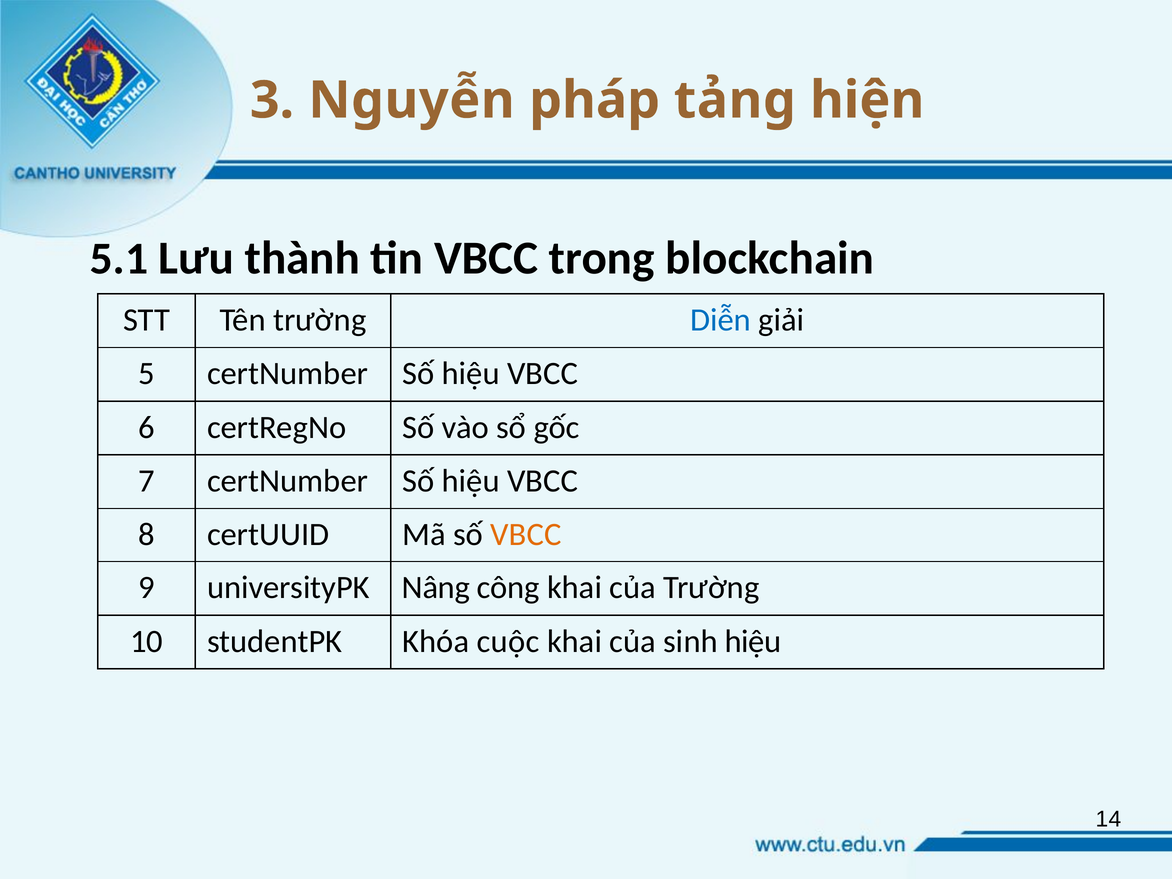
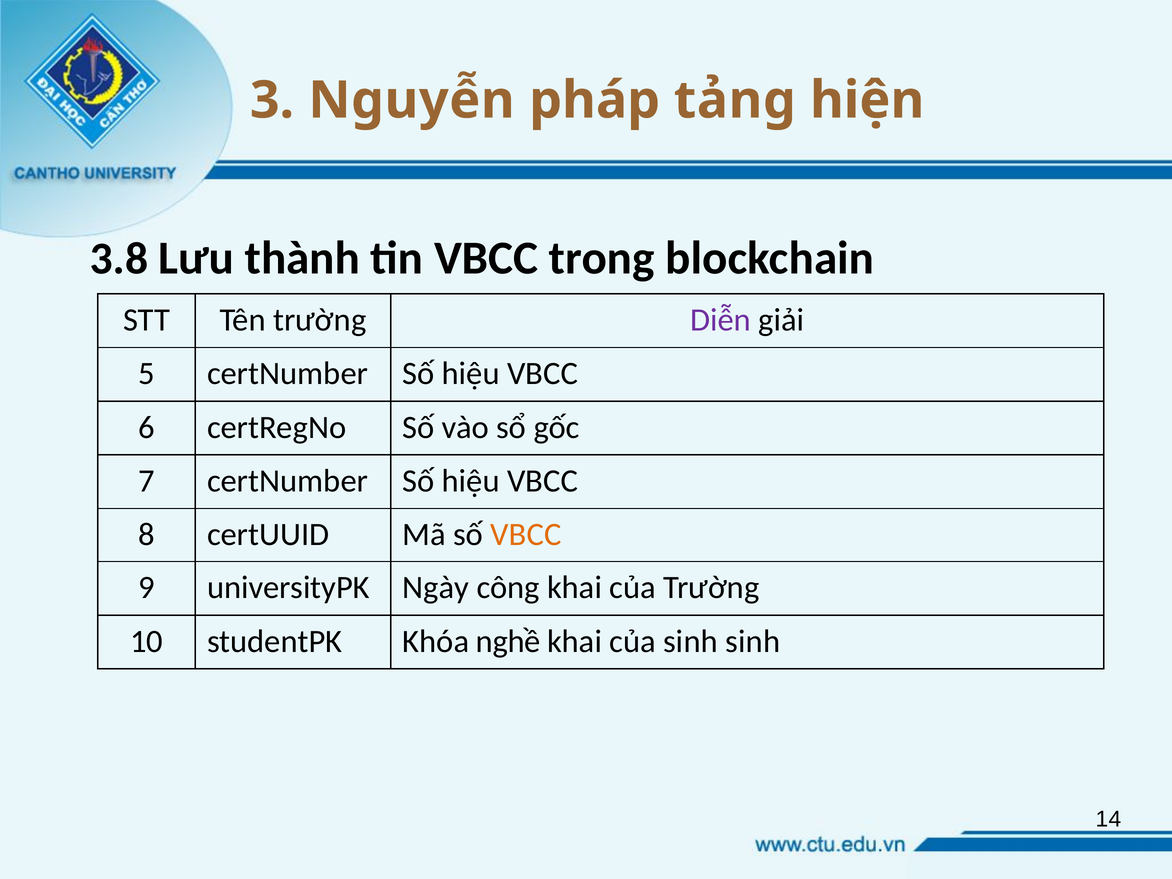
5.1: 5.1 -> 3.8
Diễn colour: blue -> purple
Nâng: Nâng -> Ngày
cuộc: cuộc -> nghề
sinh hiệu: hiệu -> sinh
